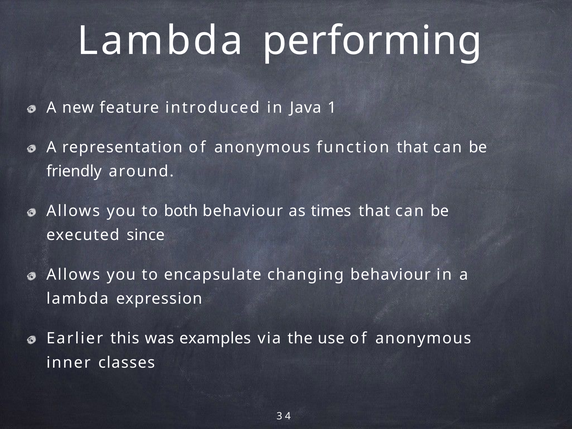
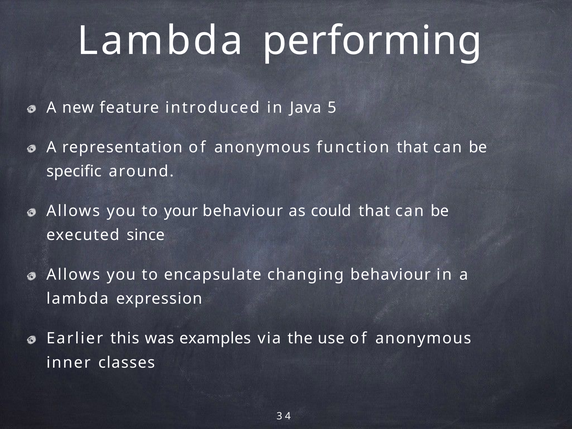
1: 1 -> 5
friendly: friendly -> specific
both: both -> your
times: times -> could
